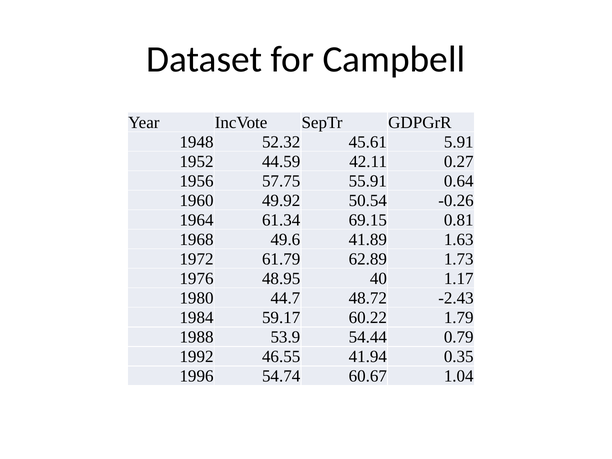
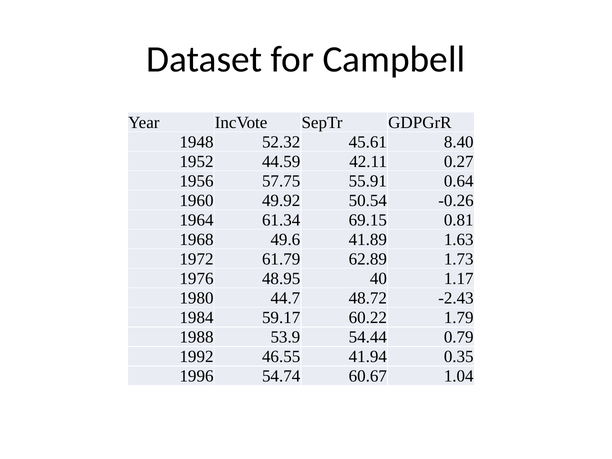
5.91: 5.91 -> 8.40
